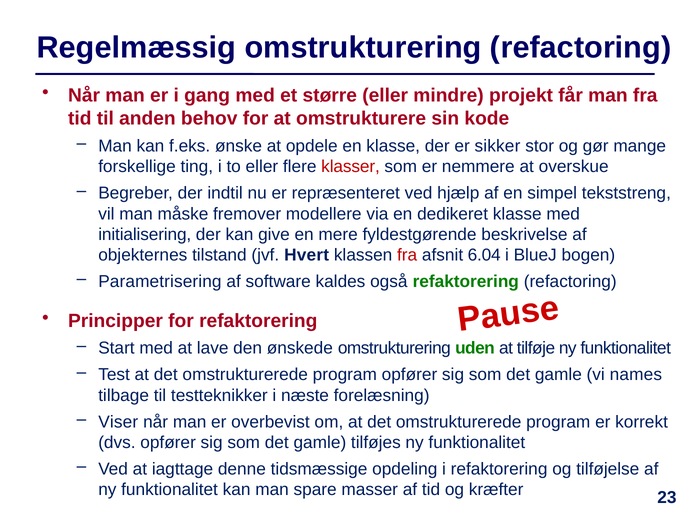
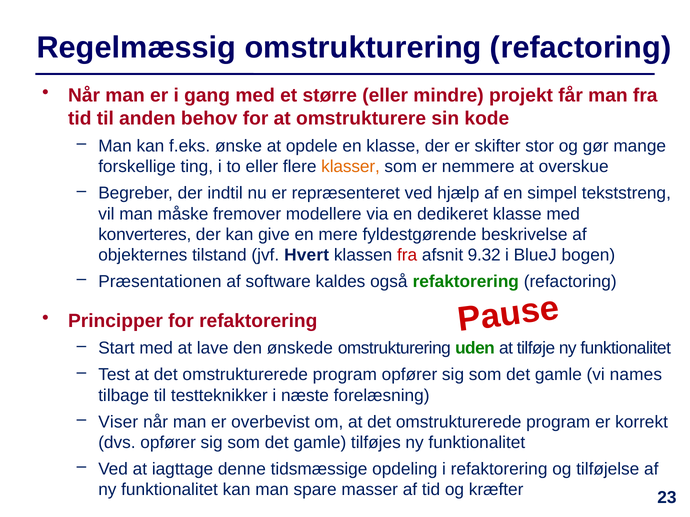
sikker: sikker -> skifter
klasser colour: red -> orange
initialisering: initialisering -> konverteres
6.04: 6.04 -> 9.32
Parametrisering: Parametrisering -> Præsentationen
